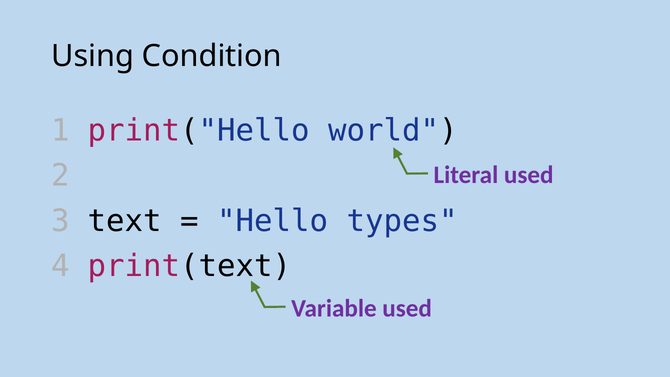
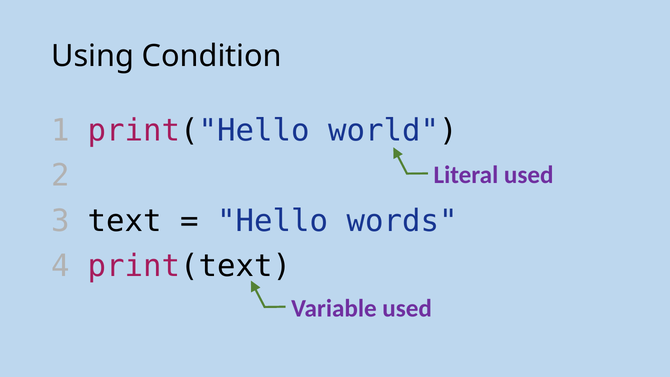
types: types -> words
